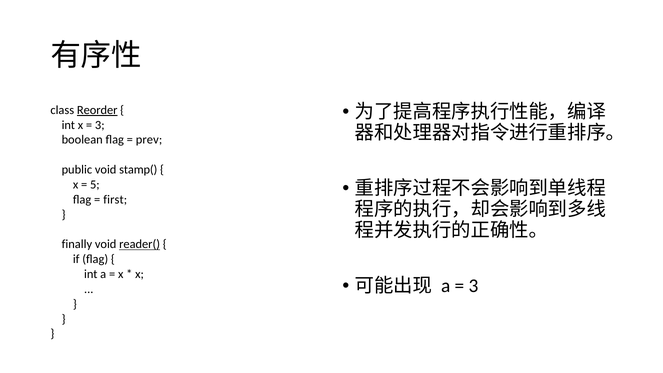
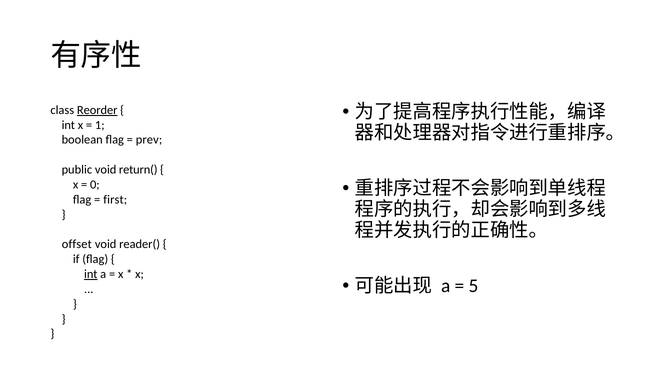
3 at (100, 125): 3 -> 1
stamp(: stamp( -> return(
5: 5 -> 0
finally: finally -> offset
reader( underline: present -> none
int at (91, 274) underline: none -> present
3 at (474, 286): 3 -> 5
